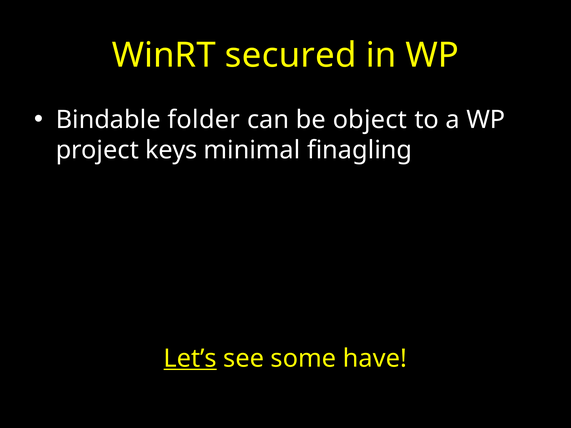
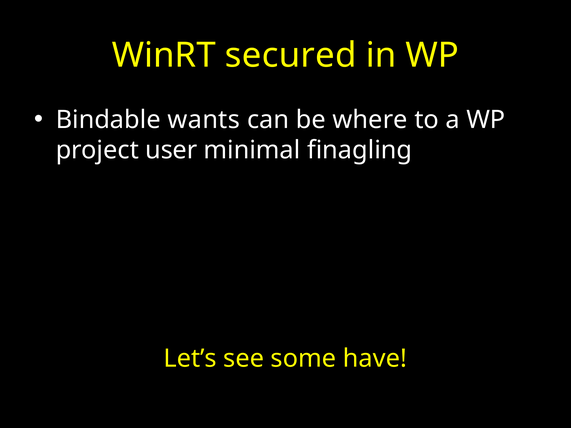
folder: folder -> wants
object: object -> where
keys: keys -> user
Let’s underline: present -> none
